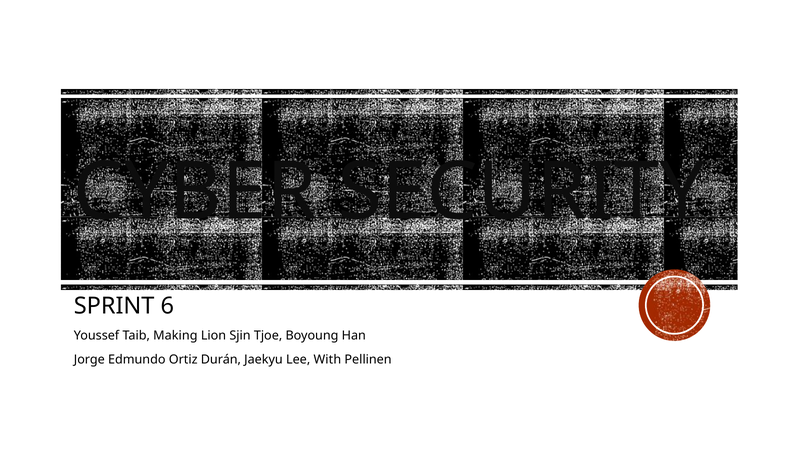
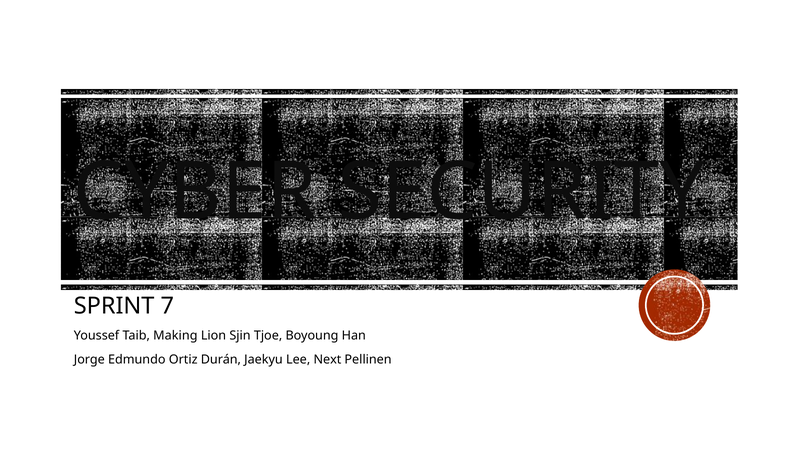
6: 6 -> 7
With: With -> Next
